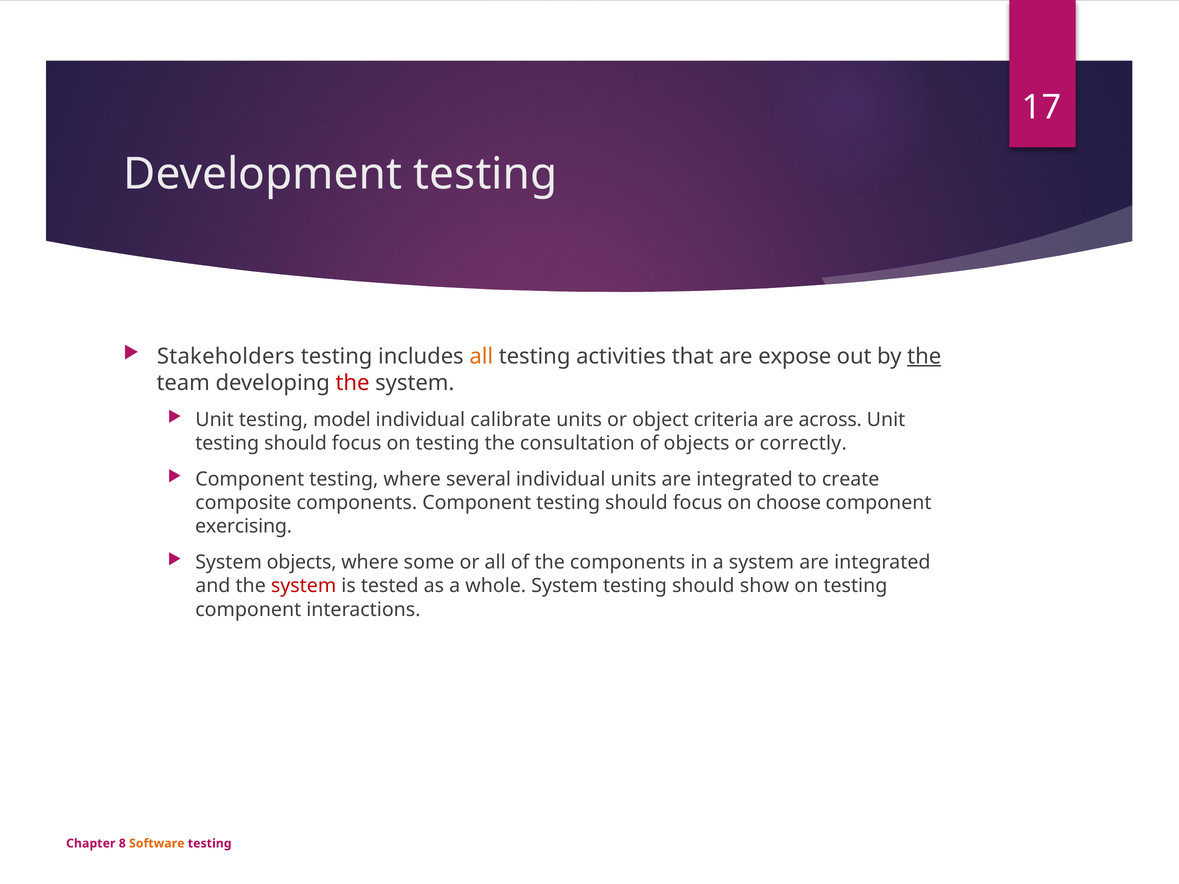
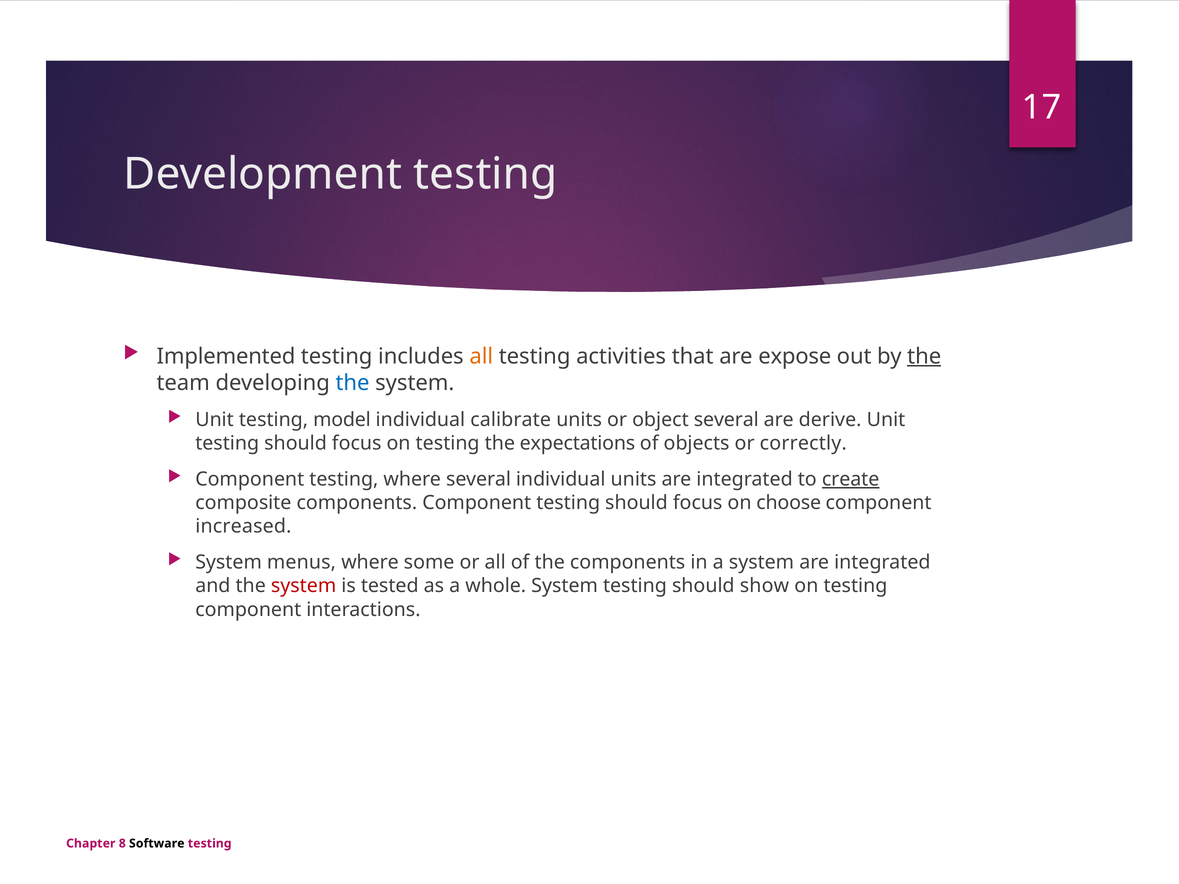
Stakeholders: Stakeholders -> Implemented
the at (353, 383) colour: red -> blue
object criteria: criteria -> several
across: across -> derive
consultation: consultation -> expectations
create underline: none -> present
exercising: exercising -> increased
System objects: objects -> menus
Software colour: orange -> black
